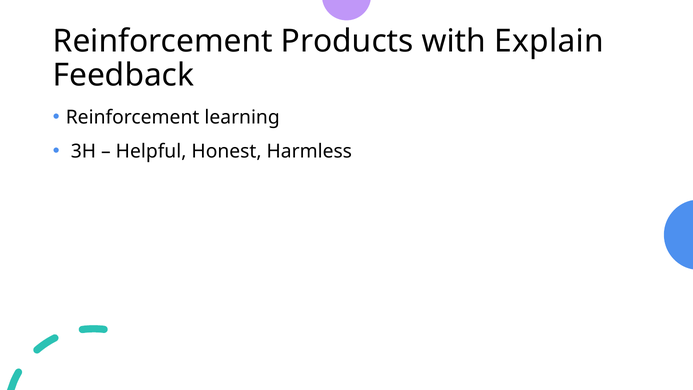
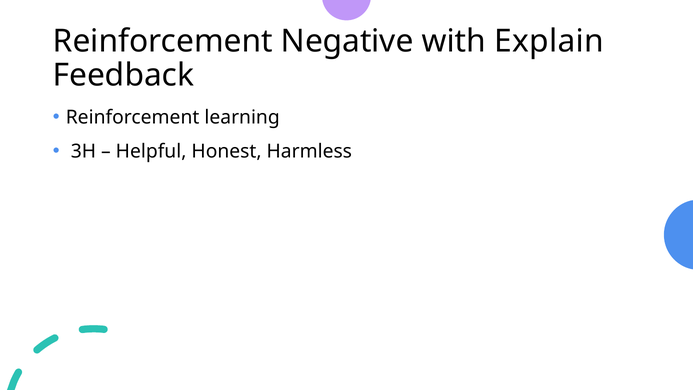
Products: Products -> Negative
